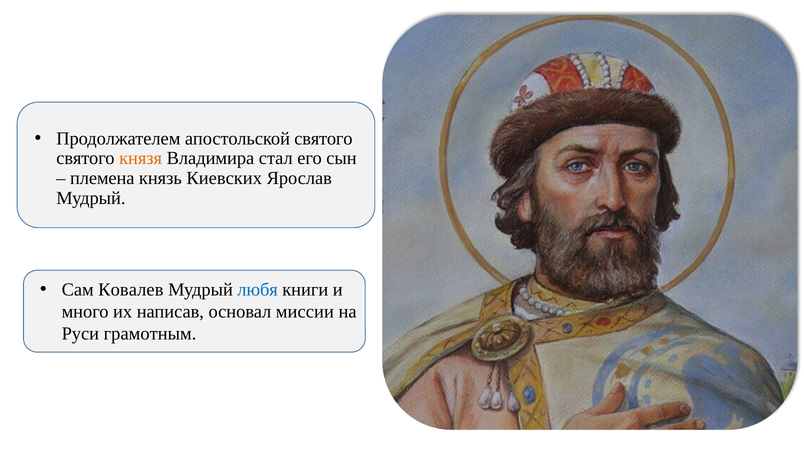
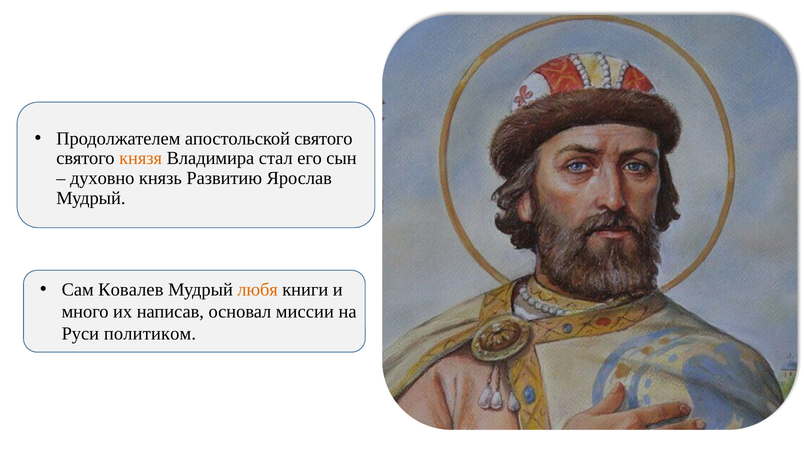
племена: племена -> духовно
Киевских: Киевских -> Развитию
любя colour: blue -> orange
грамотным: грамотным -> политиком
